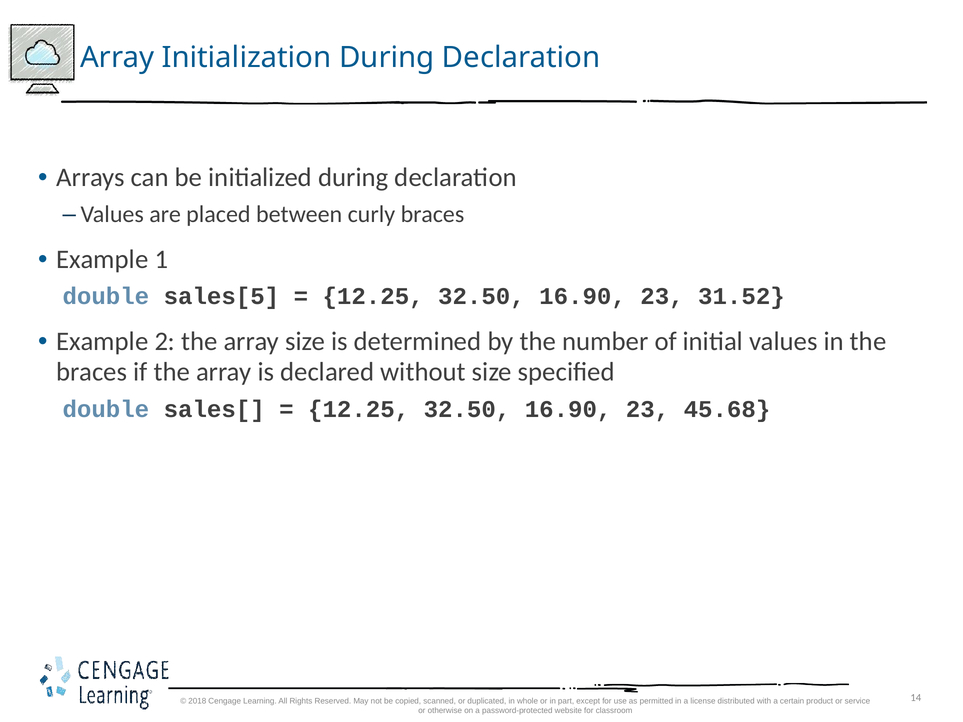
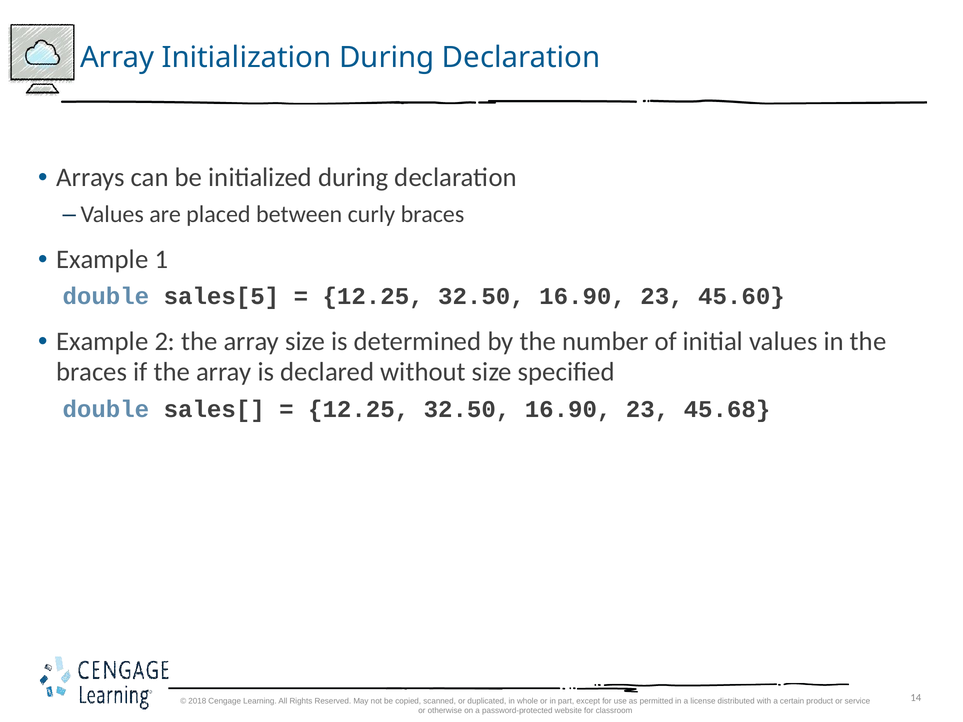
31.52: 31.52 -> 45.60
